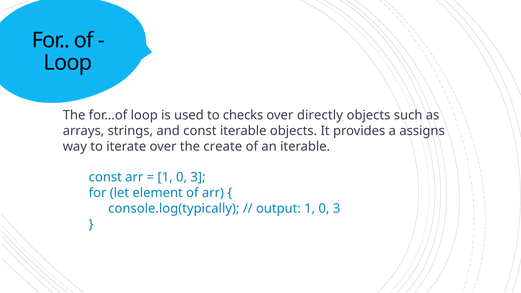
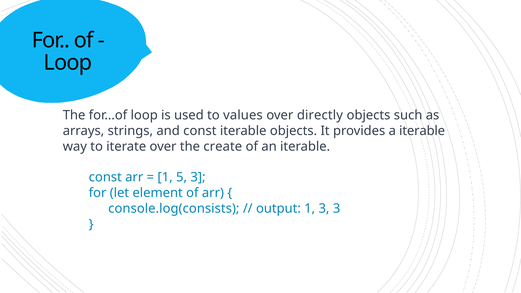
checks: checks -> values
a assigns: assigns -> iterable
0 at (182, 177): 0 -> 5
console.log(typically: console.log(typically -> console.log(consists
output 1 0: 0 -> 3
